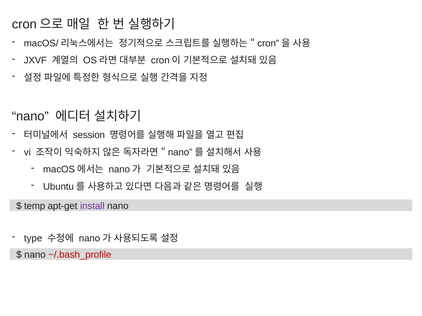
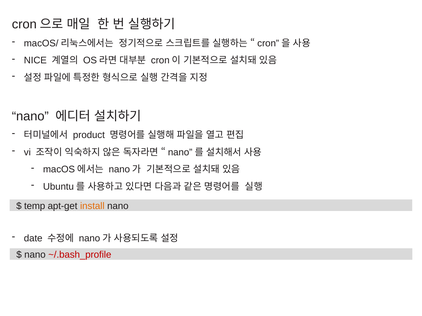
JXVF: JXVF -> NICE
session: session -> product
install colour: purple -> orange
type: type -> date
